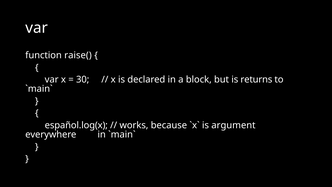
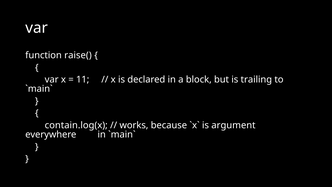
30: 30 -> 11
returns: returns -> trailing
español.log(x: español.log(x -> contain.log(x
